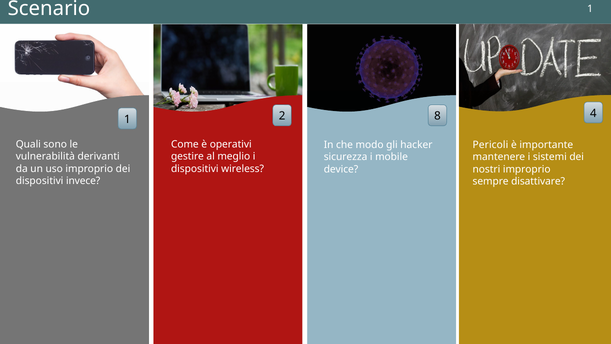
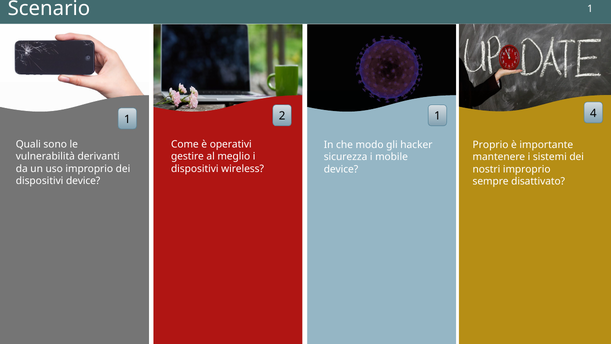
2 8: 8 -> 1
Pericoli: Pericoli -> Proprio
dispositivi invece: invece -> device
disattivare: disattivare -> disattivato
